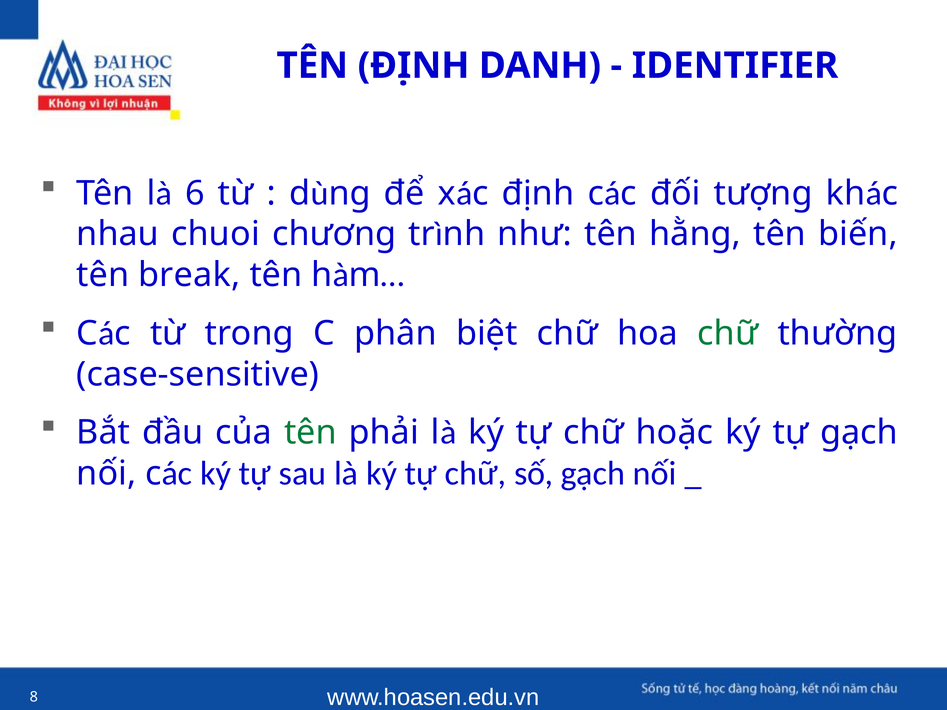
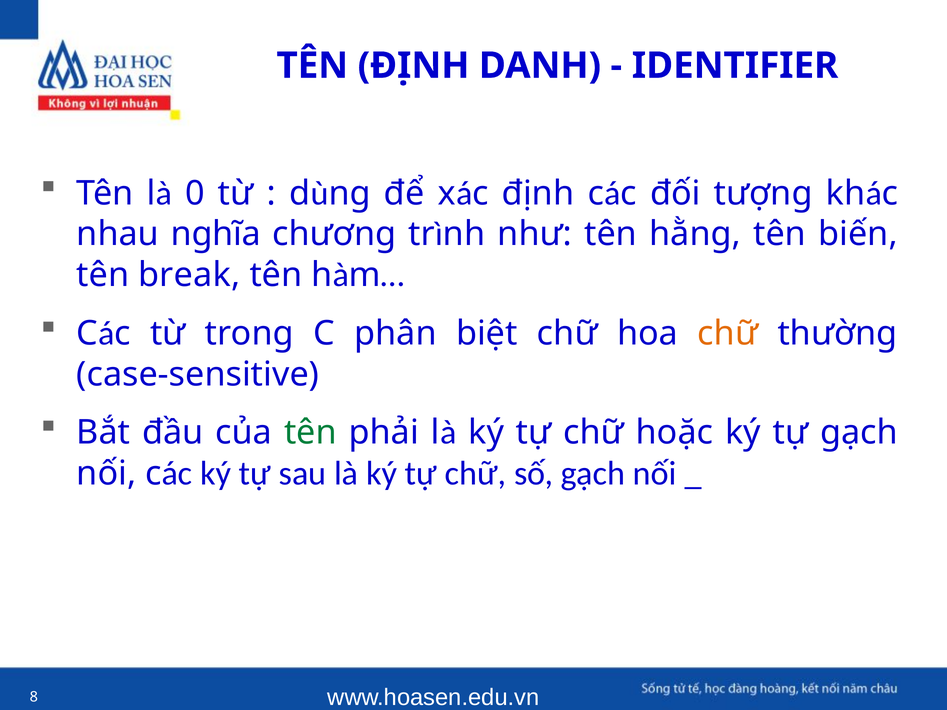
6: 6 -> 0
chuoi: chuoi -> nghĩa
chữ at (728, 333) colour: green -> orange
